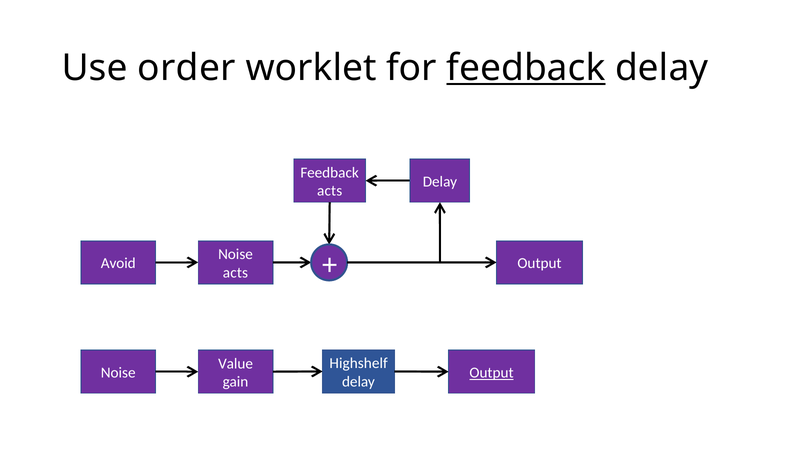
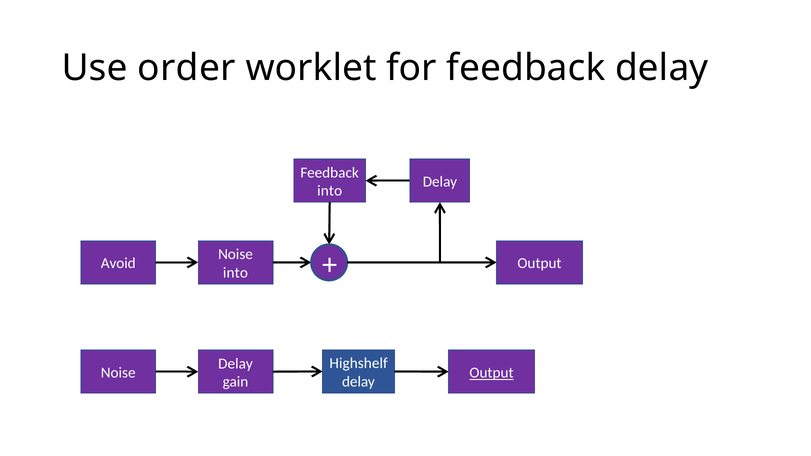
feedback at (526, 68) underline: present -> none
acts at (330, 191): acts -> into
acts at (235, 273): acts -> into
Value at (236, 364): Value -> Delay
